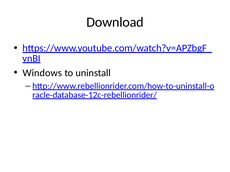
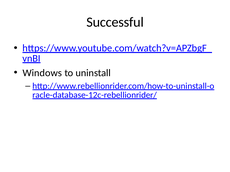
Download: Download -> Successful
